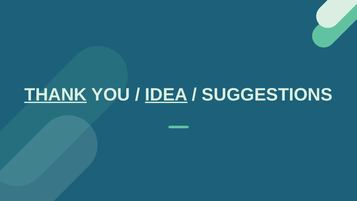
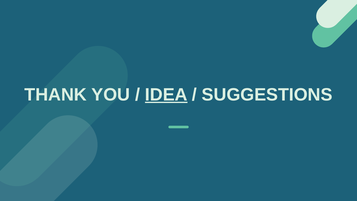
THANK underline: present -> none
